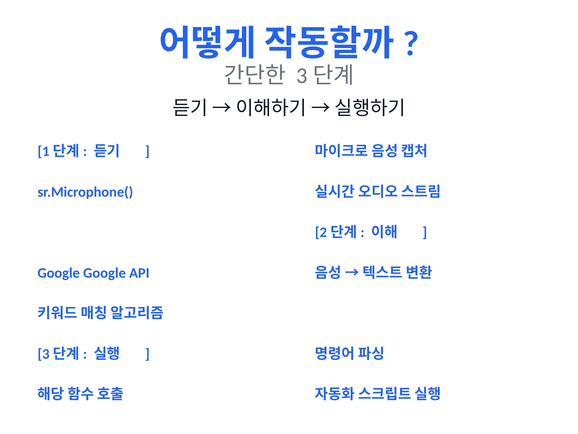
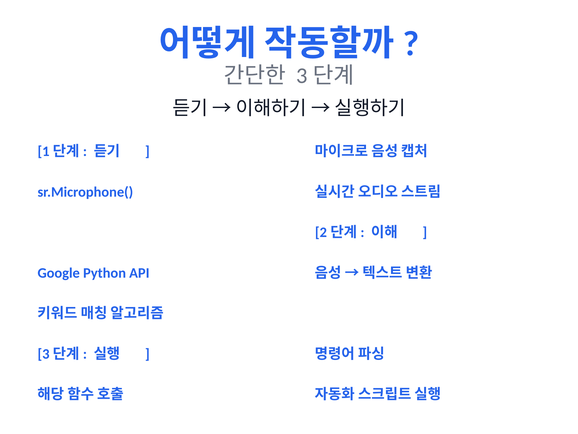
Google Google: Google -> Python
